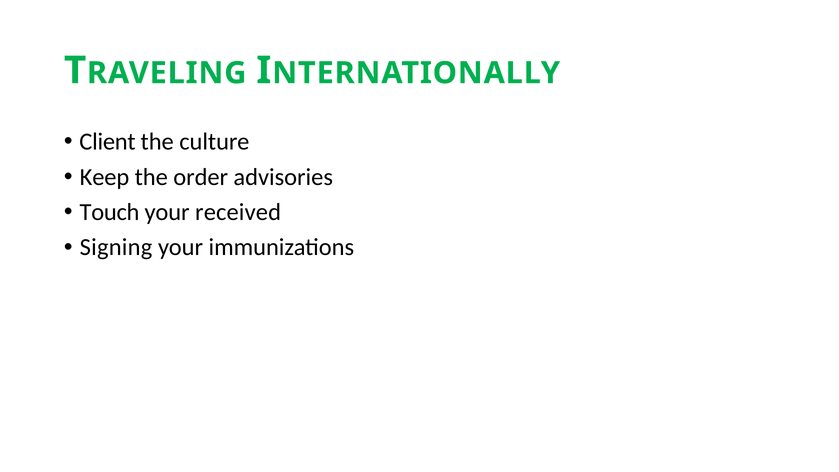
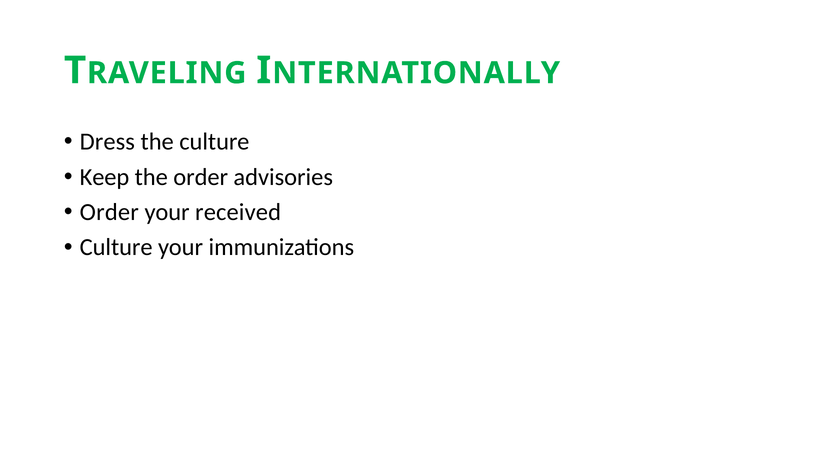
Client: Client -> Dress
Touch at (110, 212): Touch -> Order
Signing at (116, 247): Signing -> Culture
